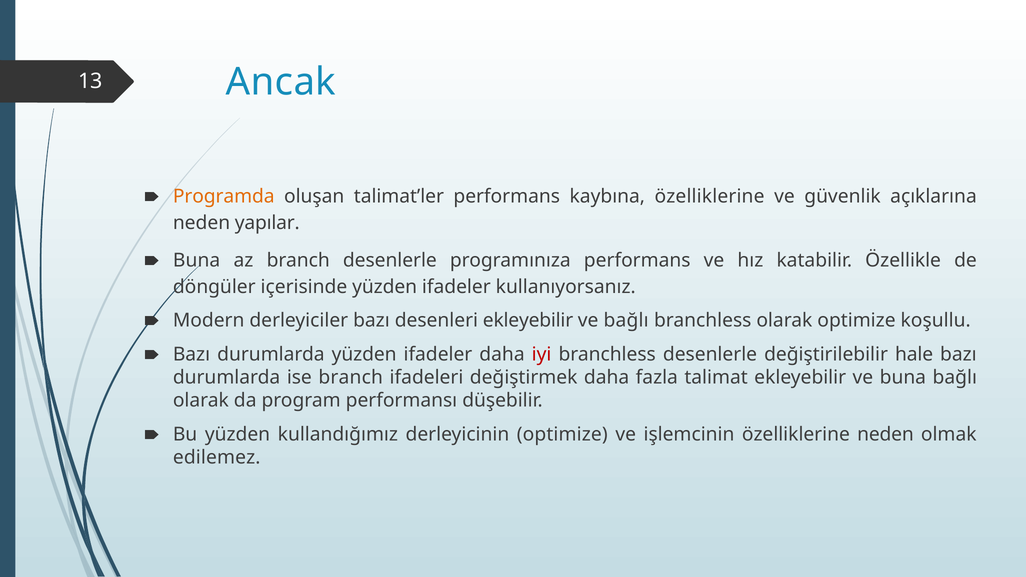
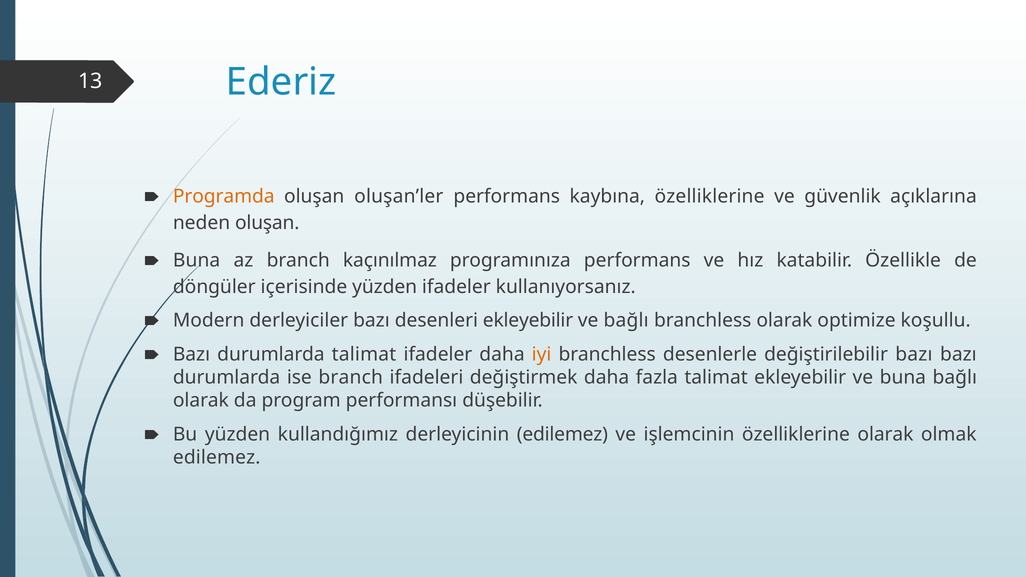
Ancak: Ancak -> Ederiz
talimat’ler: talimat’ler -> oluşan’ler
neden yapılar: yapılar -> oluşan
branch desenlerle: desenlerle -> kaçınılmaz
durumlarda yüzden: yüzden -> talimat
iyi colour: red -> orange
değiştirilebilir hale: hale -> bazı
derleyicinin optimize: optimize -> edilemez
özelliklerine neden: neden -> olarak
